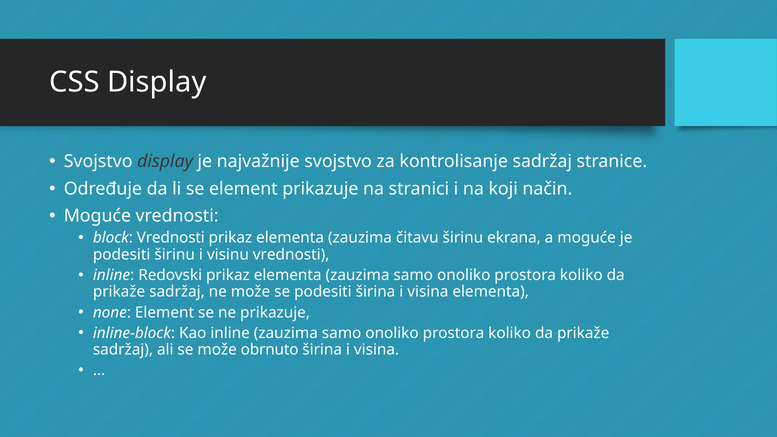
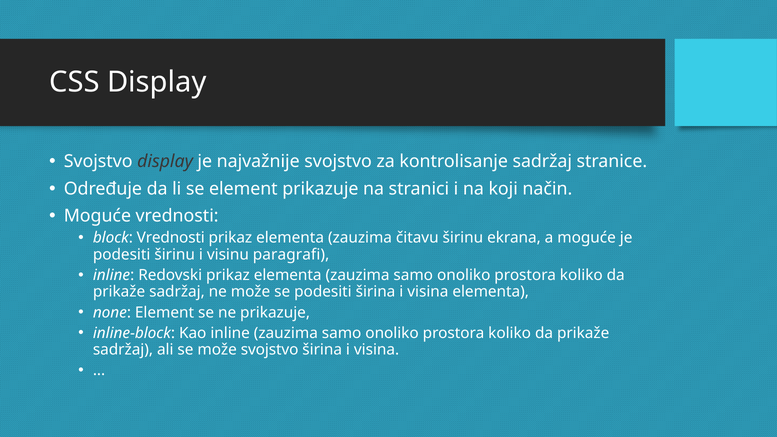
visinu vrednosti: vrednosti -> paragrafi
može obrnuto: obrnuto -> svojstvo
